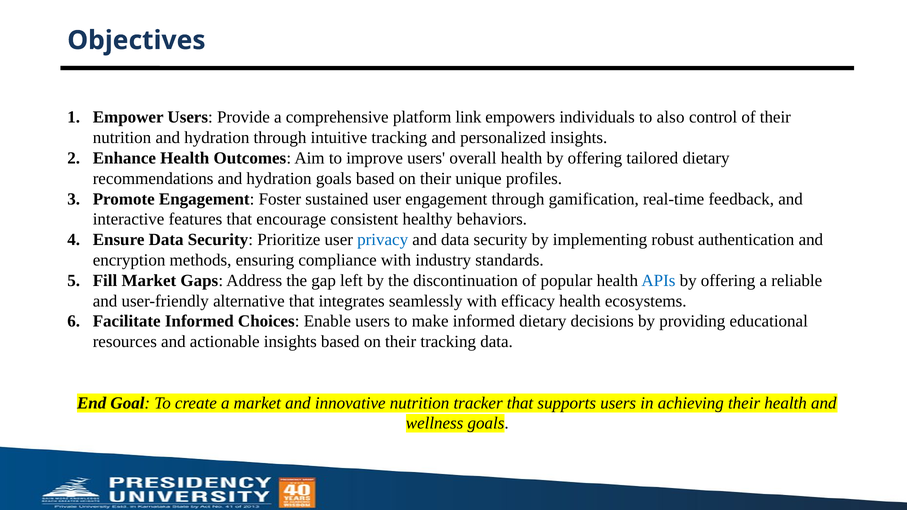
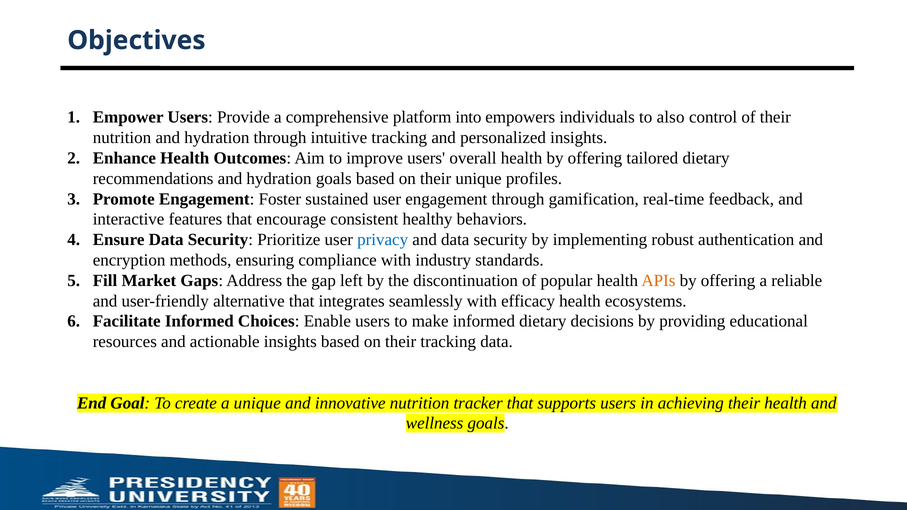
link: link -> into
APIs colour: blue -> orange
a market: market -> unique
